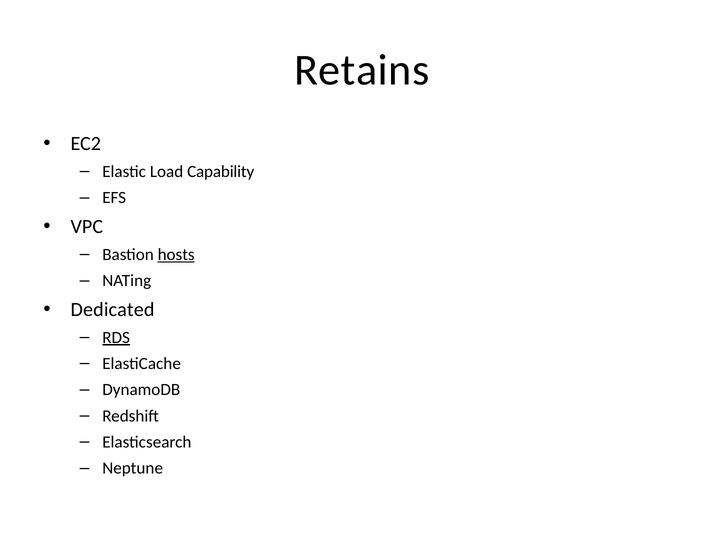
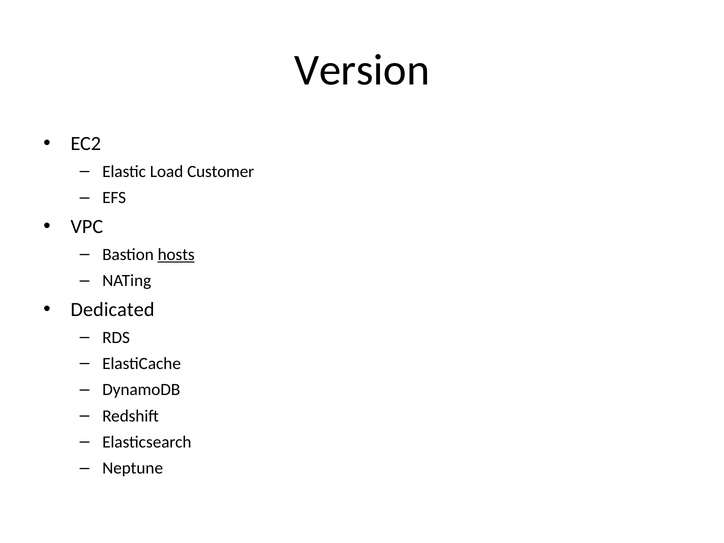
Retains: Retains -> Version
Capability: Capability -> Customer
RDS underline: present -> none
